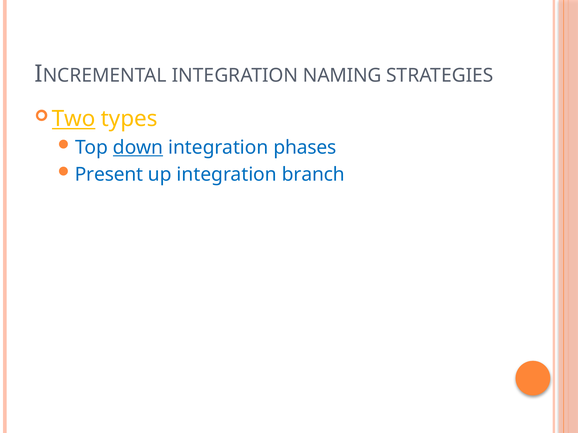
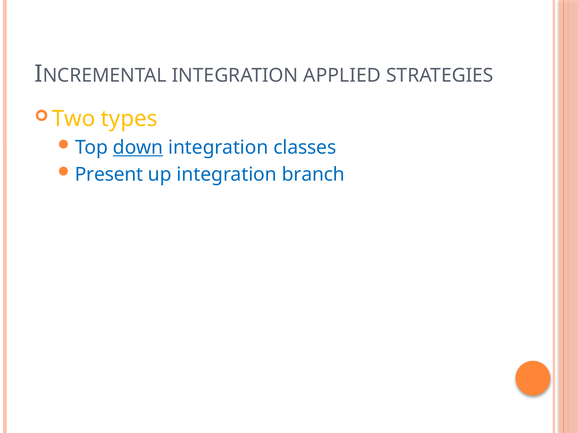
NAMING: NAMING -> APPLIED
Two underline: present -> none
phases: phases -> classes
